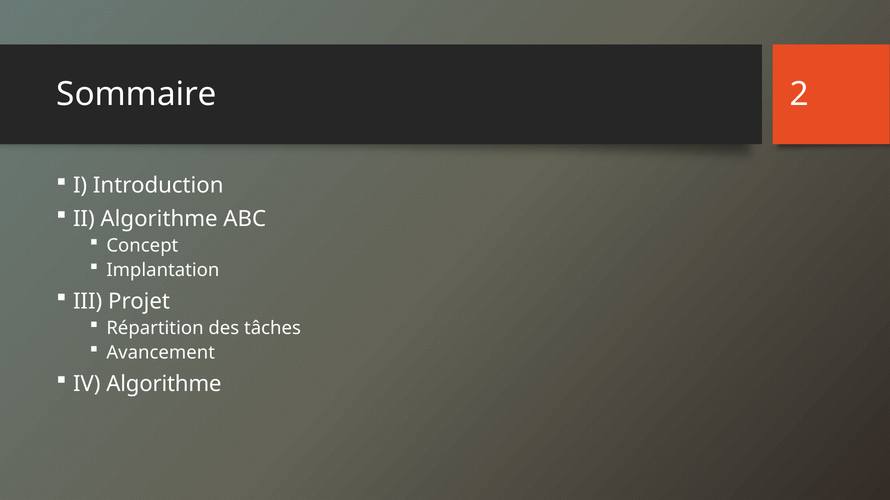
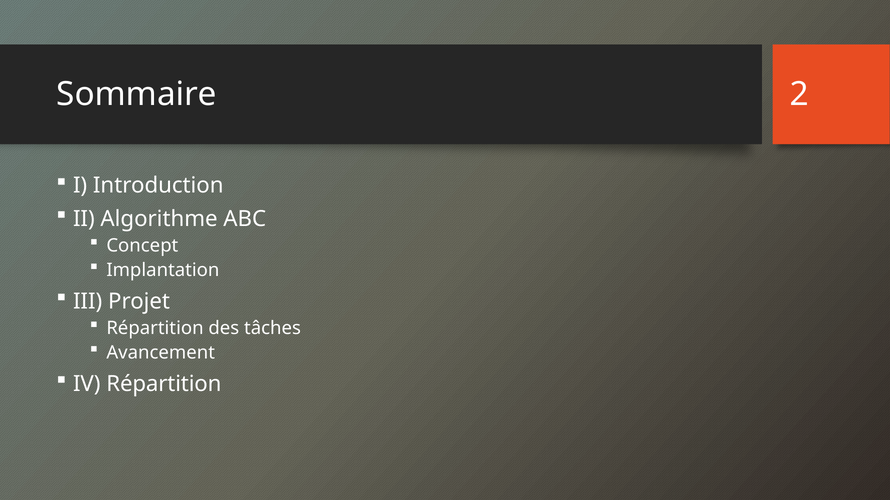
IV Algorithme: Algorithme -> Répartition
